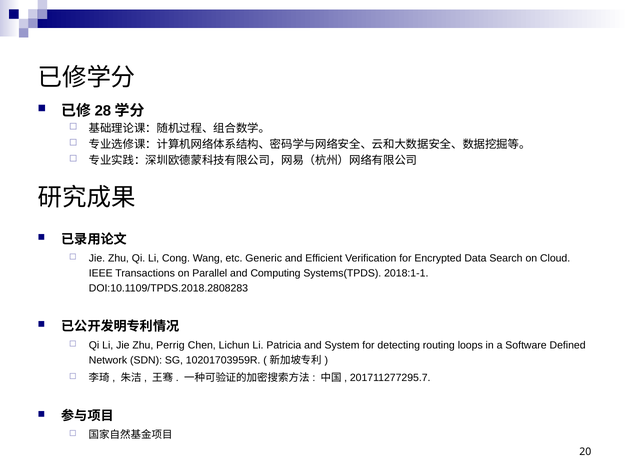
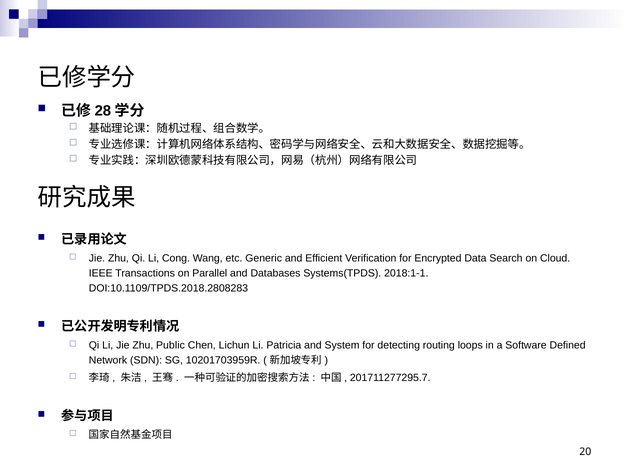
Computing: Computing -> Databases
Perrig: Perrig -> Public
